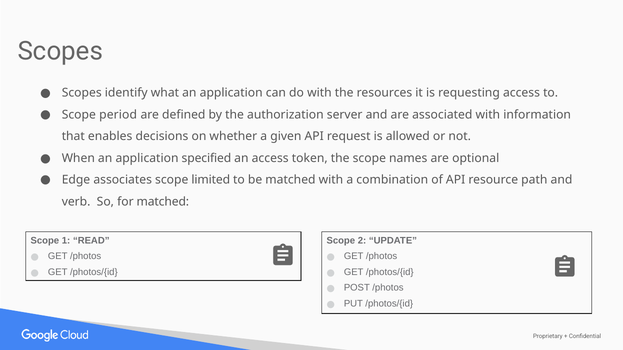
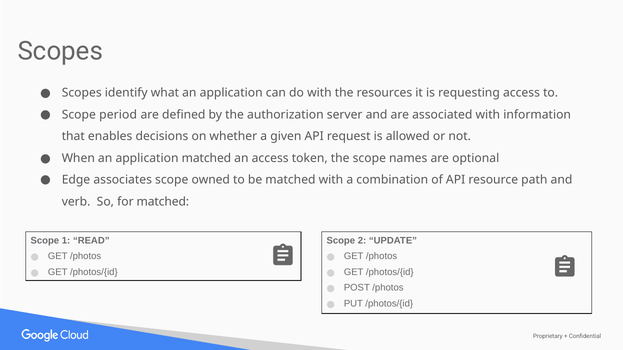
application specified: specified -> matched
limited: limited -> owned
